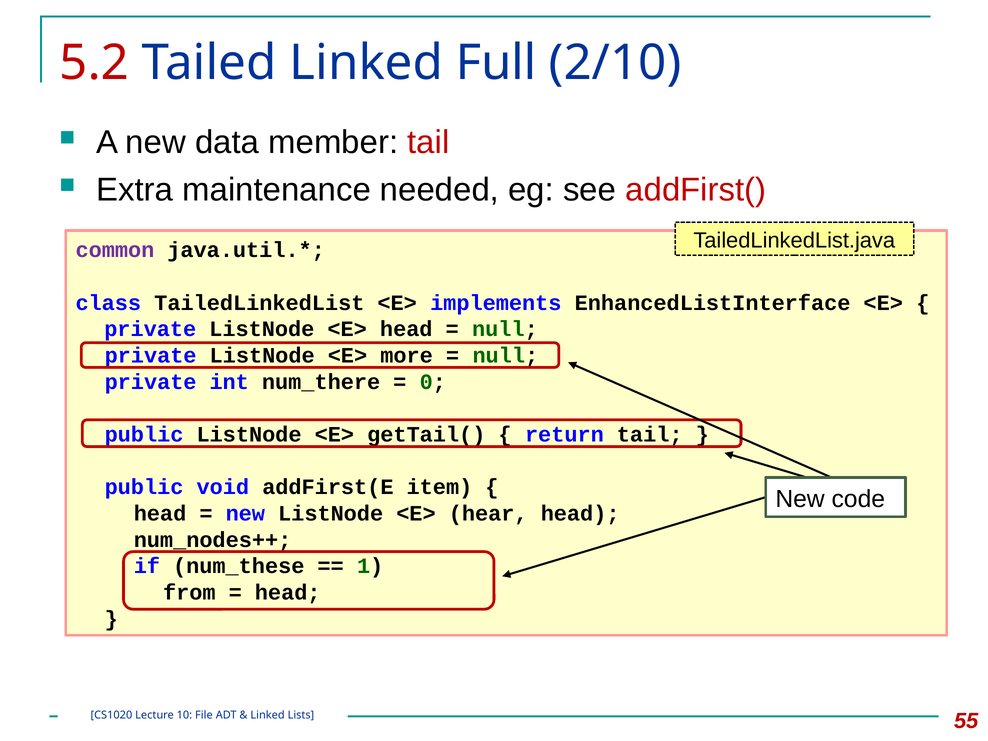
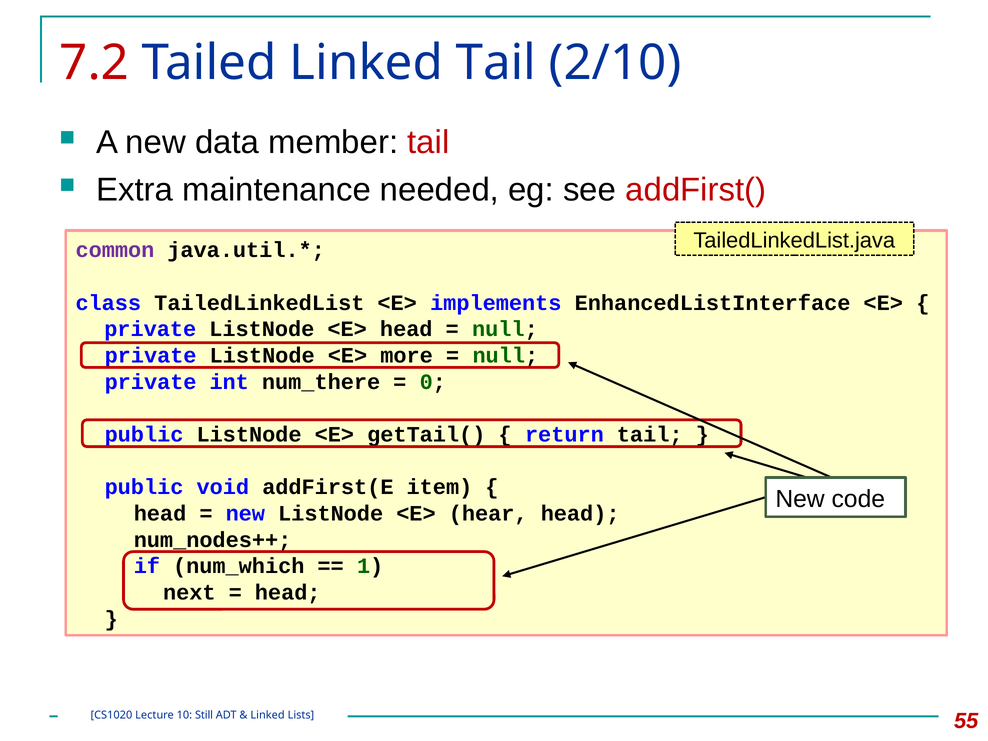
5.2: 5.2 -> 7.2
Linked Full: Full -> Tail
num_these: num_these -> num_which
from: from -> next
File: File -> Still
